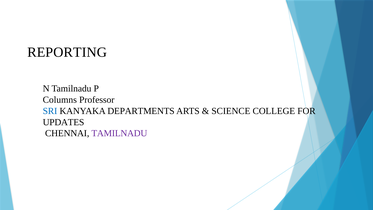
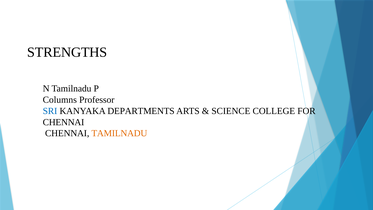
REPORTING: REPORTING -> STRENGTHS
UPDATES at (63, 122): UPDATES -> CHENNAI
TAMILNADU at (119, 133) colour: purple -> orange
